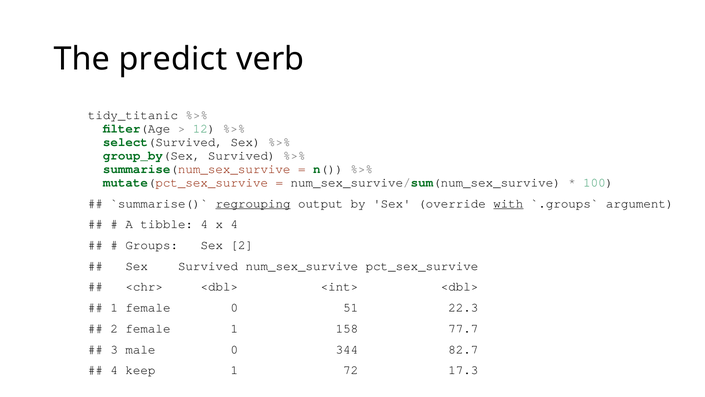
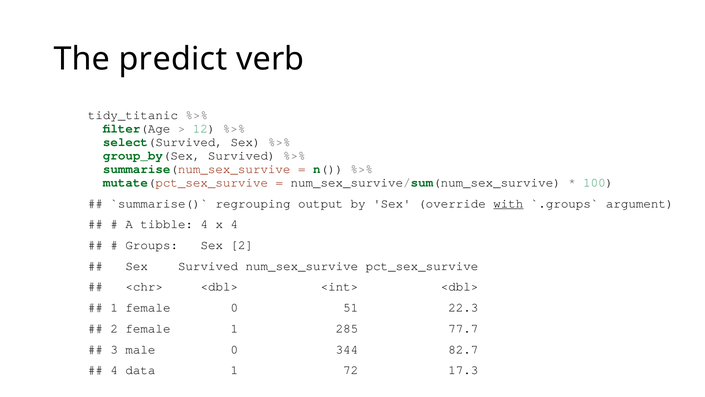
regrouping underline: present -> none
158: 158 -> 285
keep: keep -> data
